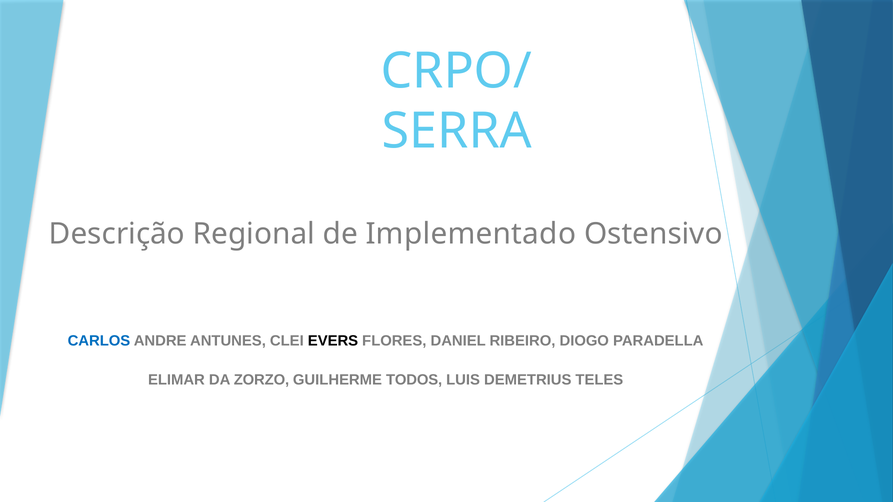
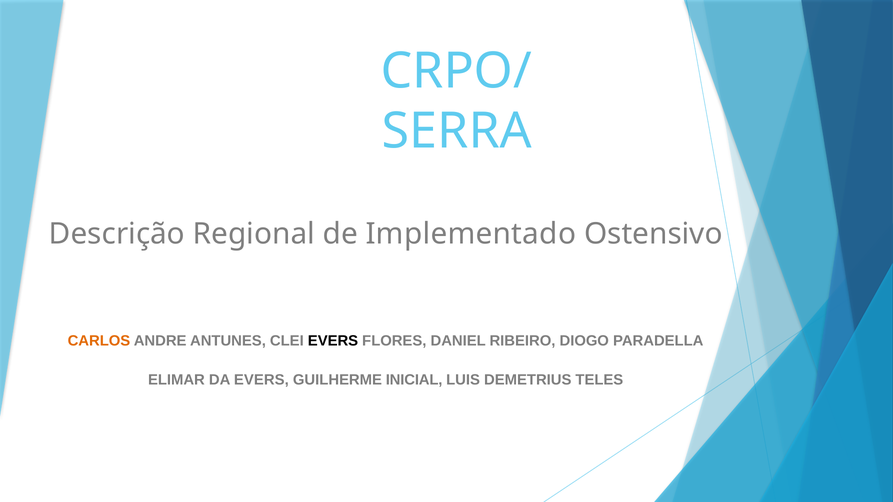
CARLOS colour: blue -> orange
DA ZORZO: ZORZO -> EVERS
TODOS: TODOS -> INICIAL
